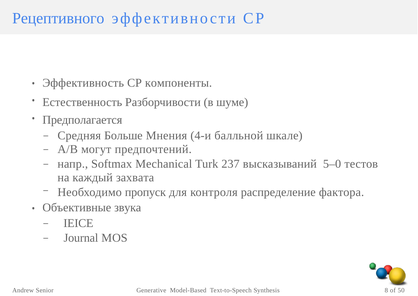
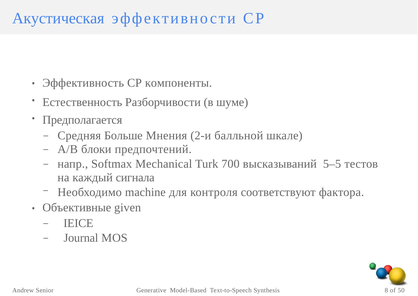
Рецептивного: Рецептивного -> Акустическая
4-и: 4-и -> 2-и
могут: могут -> блоки
237: 237 -> 700
5–0: 5–0 -> 5–5
захвата: захвата -> сигнала
пропуск: пропуск -> machine
распределение: распределение -> соответствуют
звука: звука -> given
